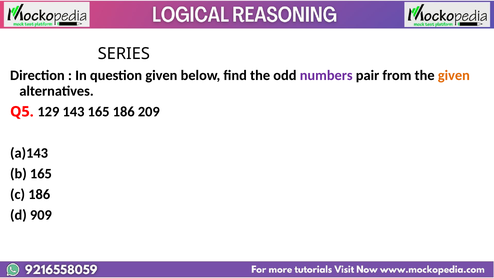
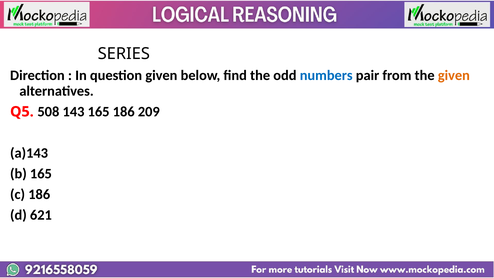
numbers colour: purple -> blue
129: 129 -> 508
909: 909 -> 621
